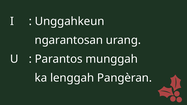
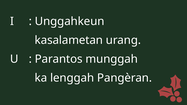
ngarantosan: ngarantosan -> kasalametan
